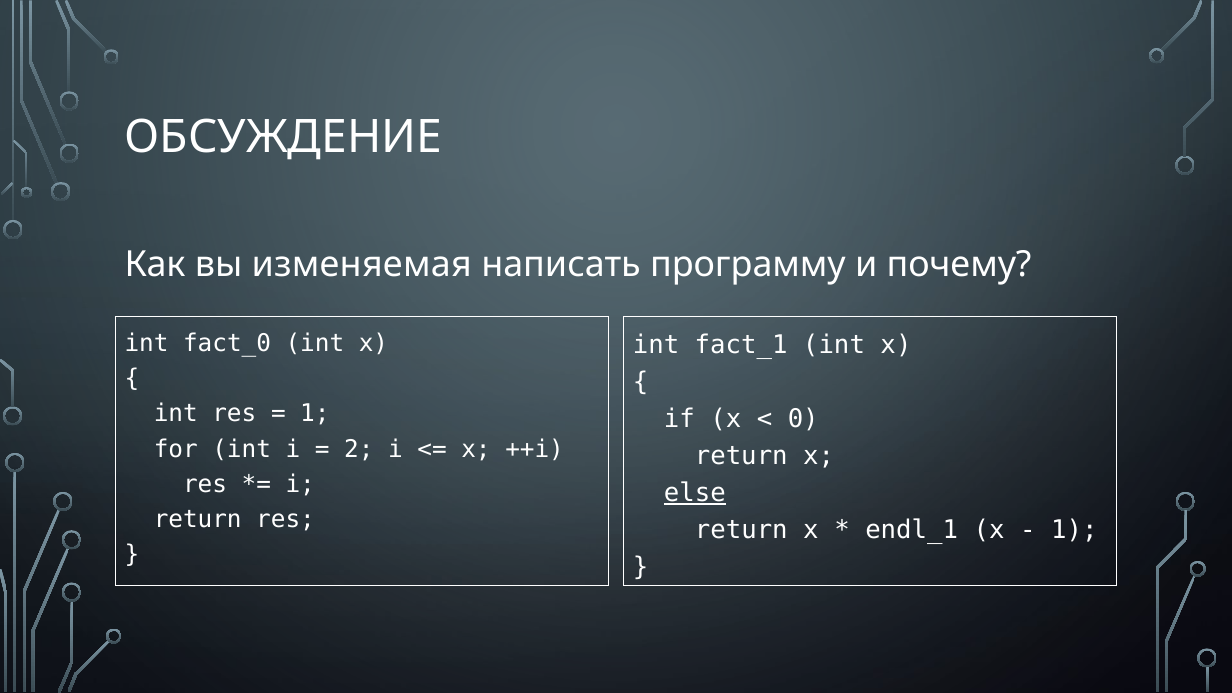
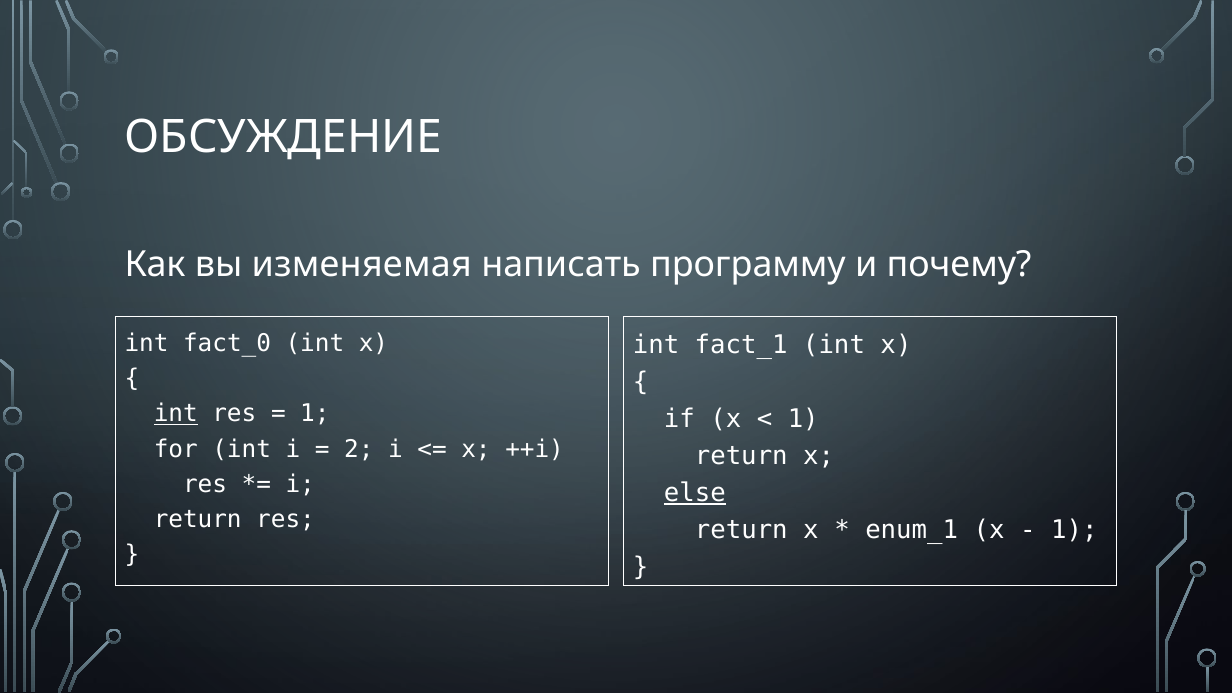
int at (176, 414) underline: none -> present
0 at (803, 419): 0 -> 1
endl_1: endl_1 -> enum_1
